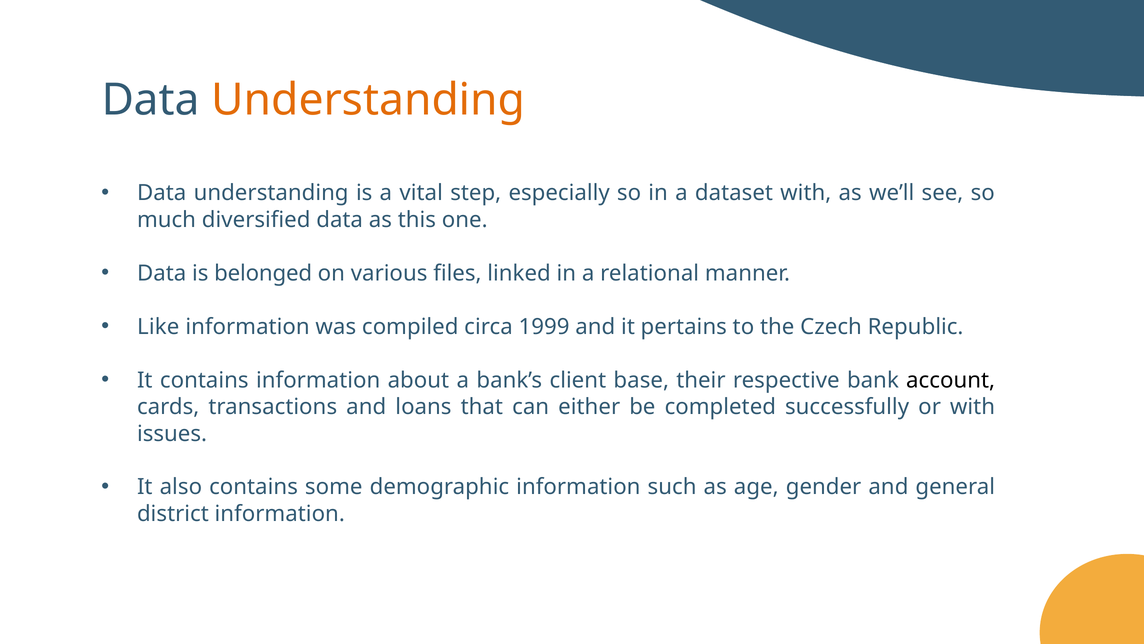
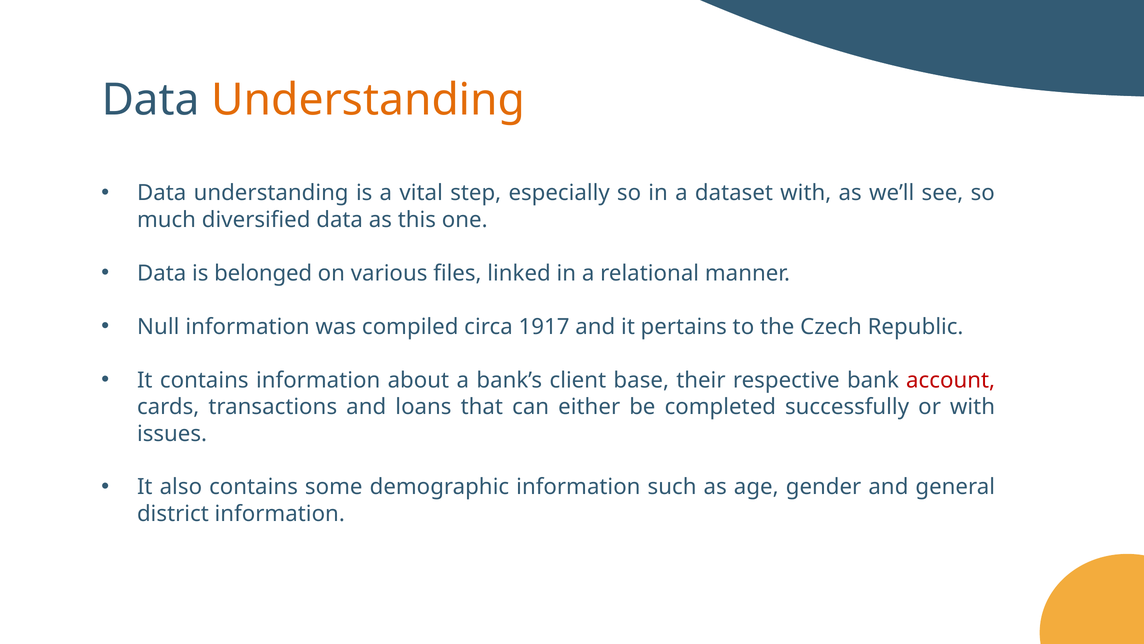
Like: Like -> Null
1999: 1999 -> 1917
account colour: black -> red
